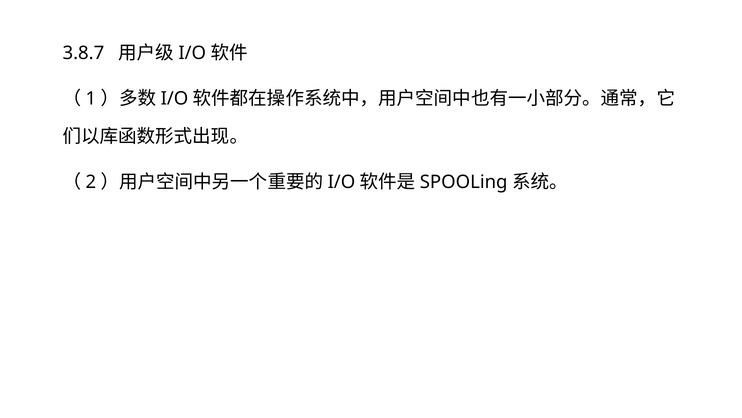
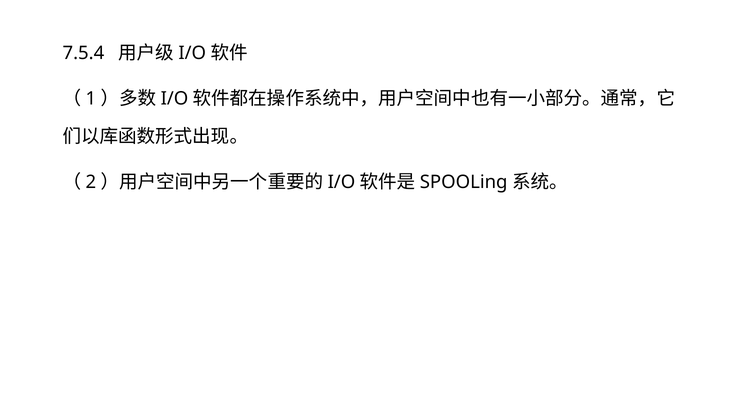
3.8.7: 3.8.7 -> 7.5.4
